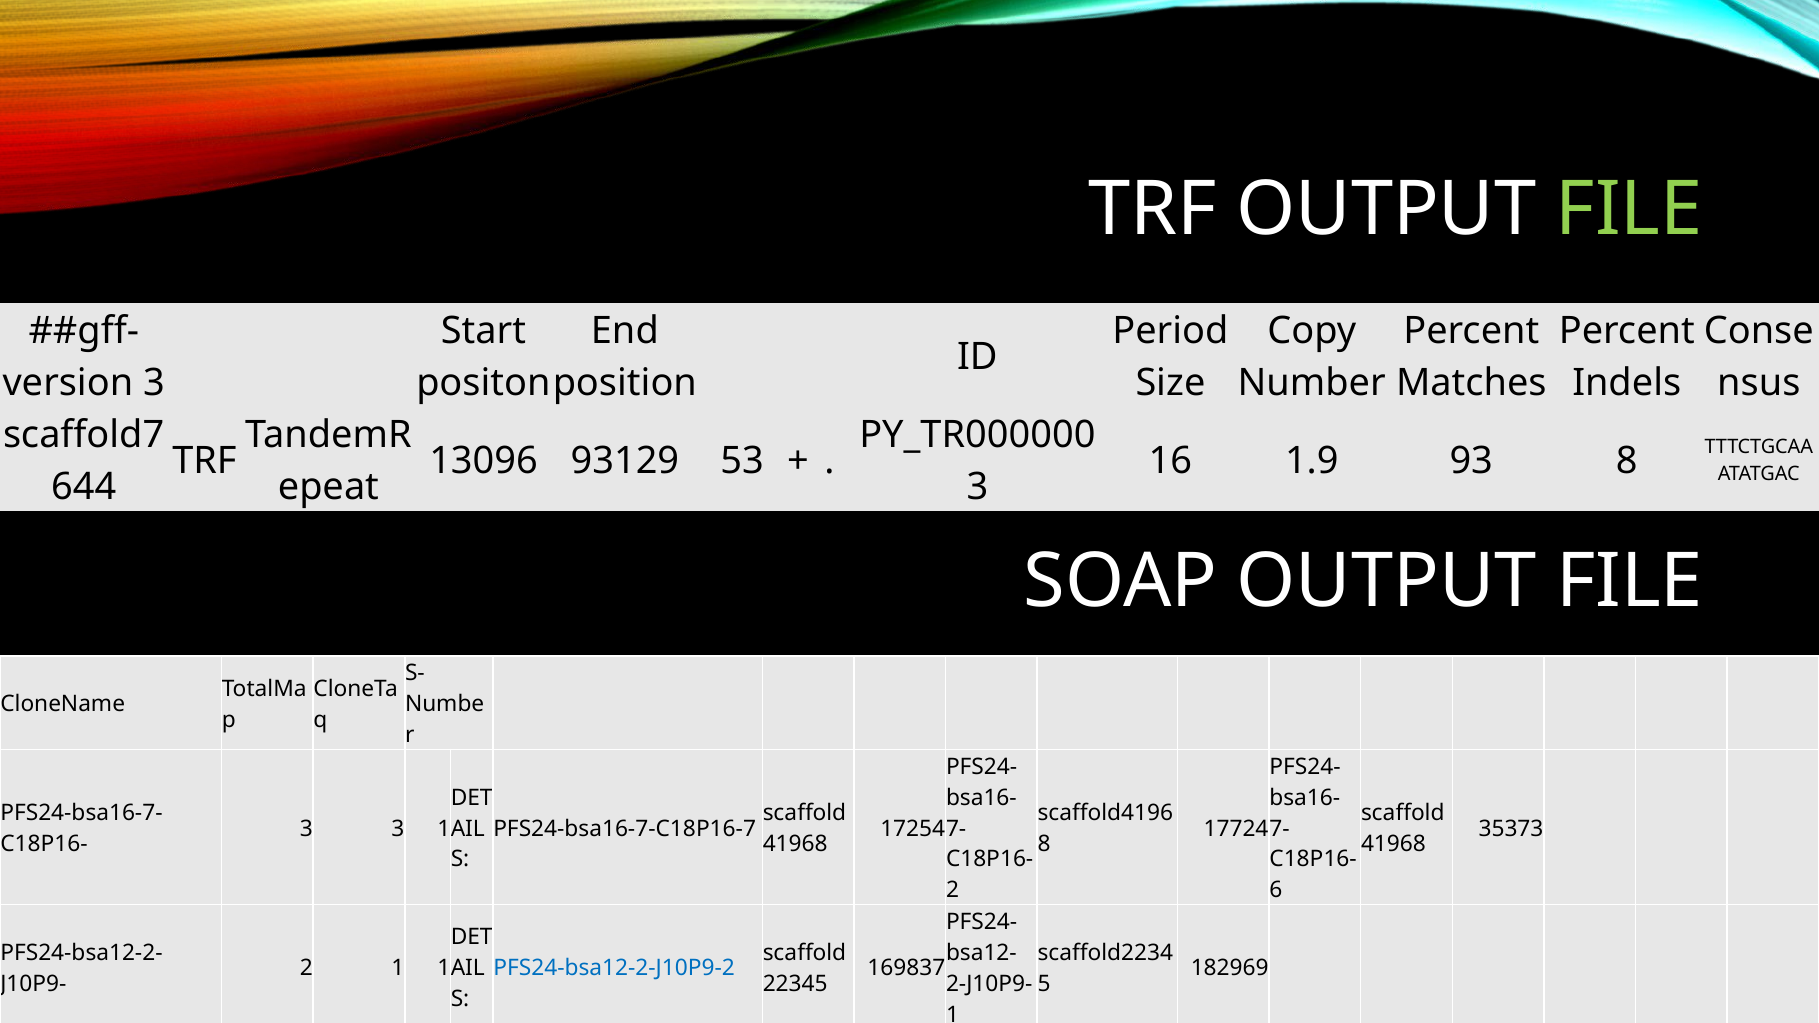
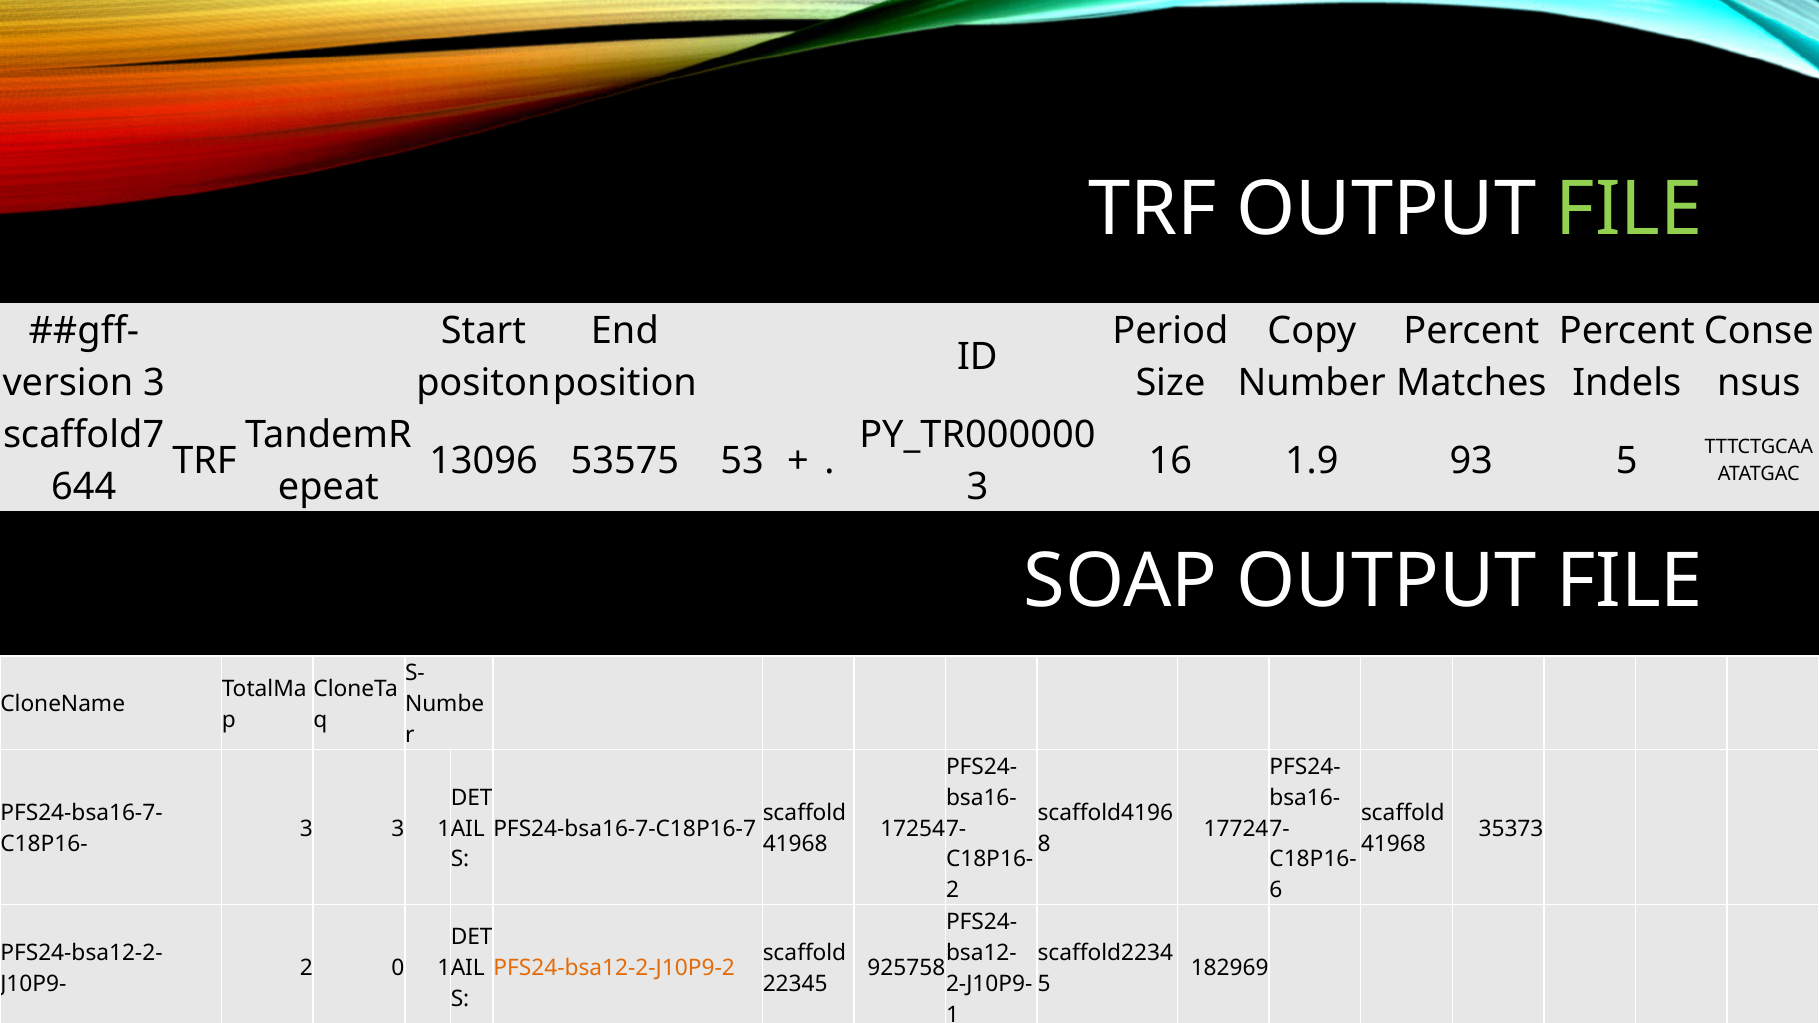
93129: 93129 -> 53575
93 8: 8 -> 5
2 1: 1 -> 0
PFS24-bsa12-2-J10P9-2 colour: blue -> orange
169837: 169837 -> 925758
